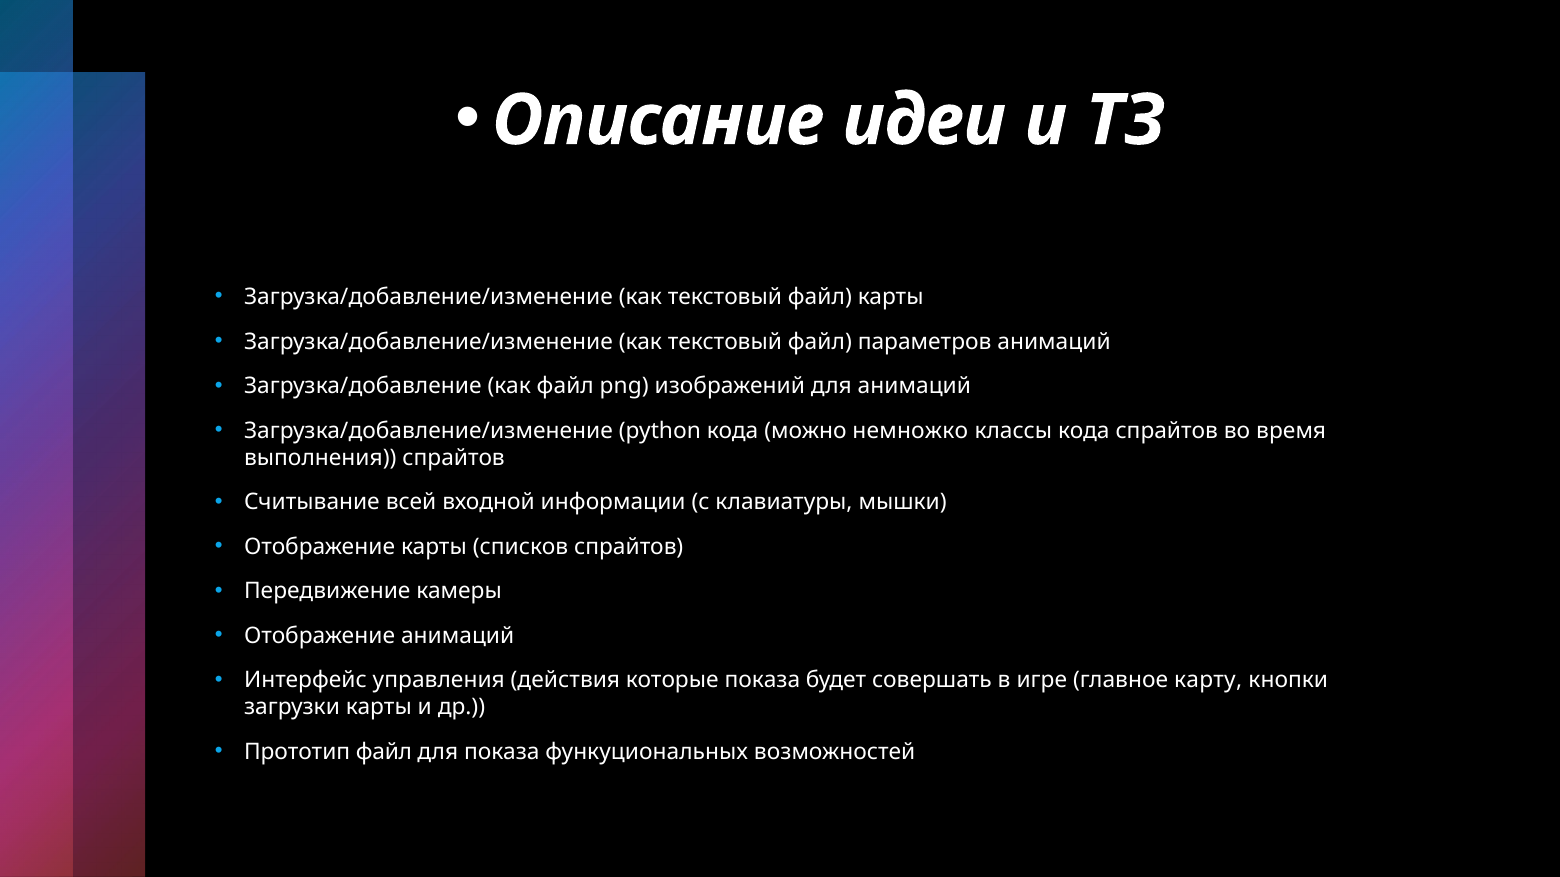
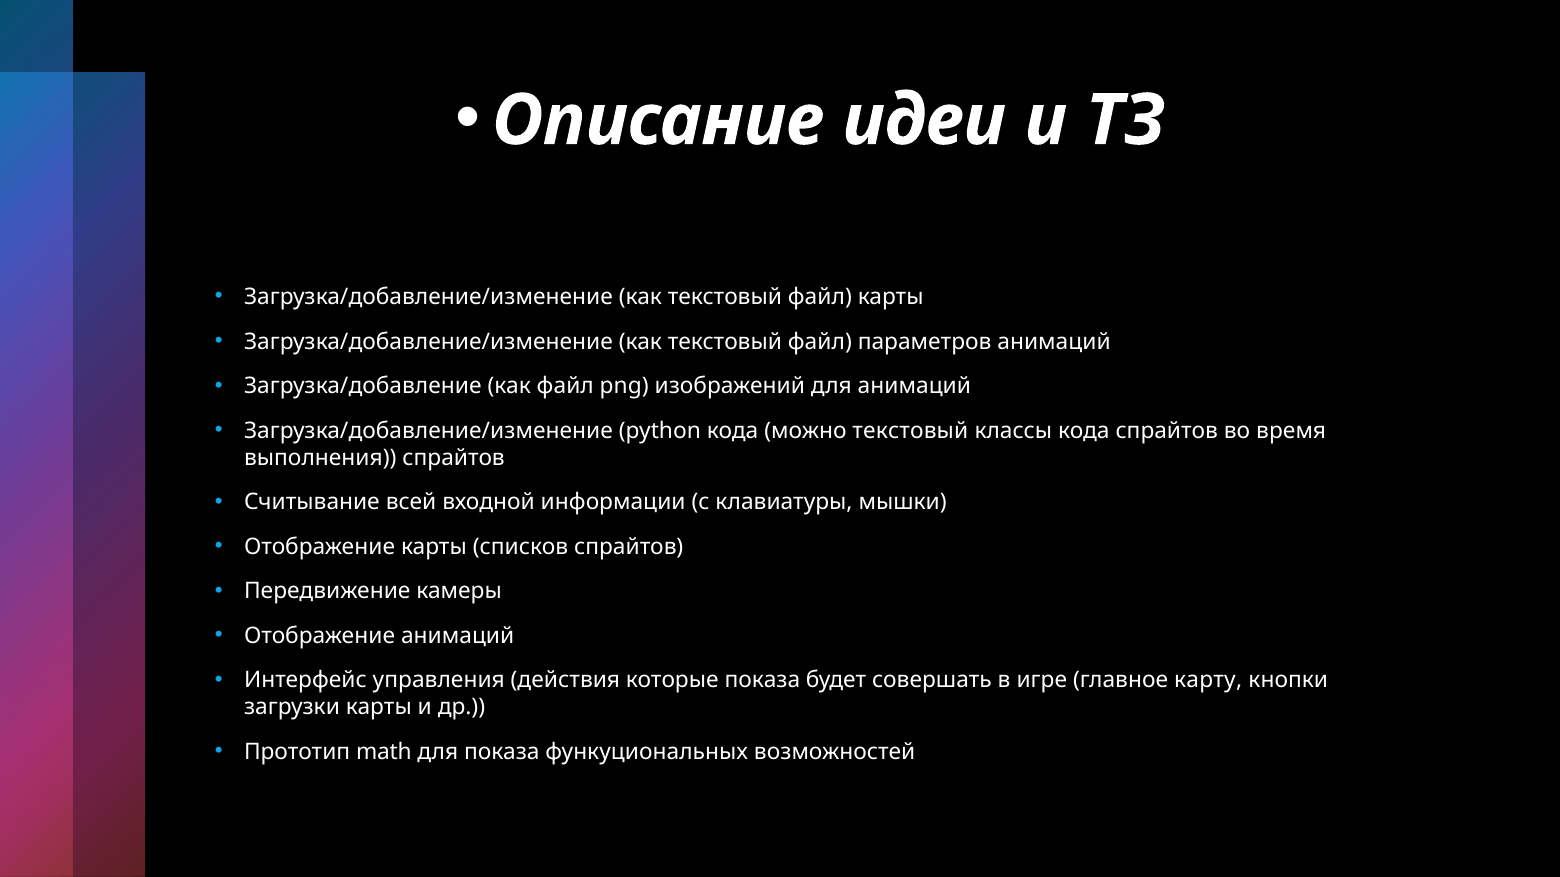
можно немножко: немножко -> текстовый
Прототип файл: файл -> math
